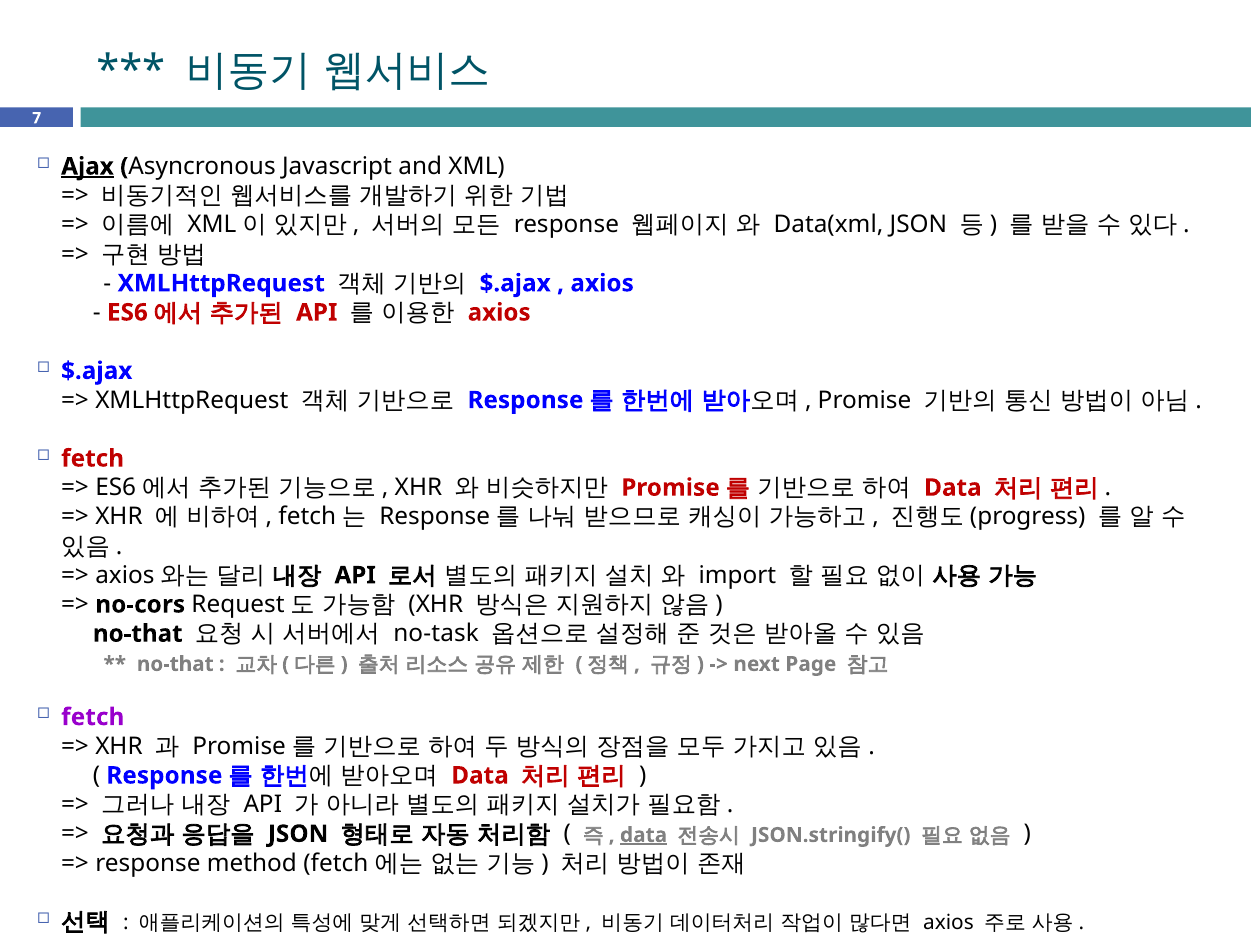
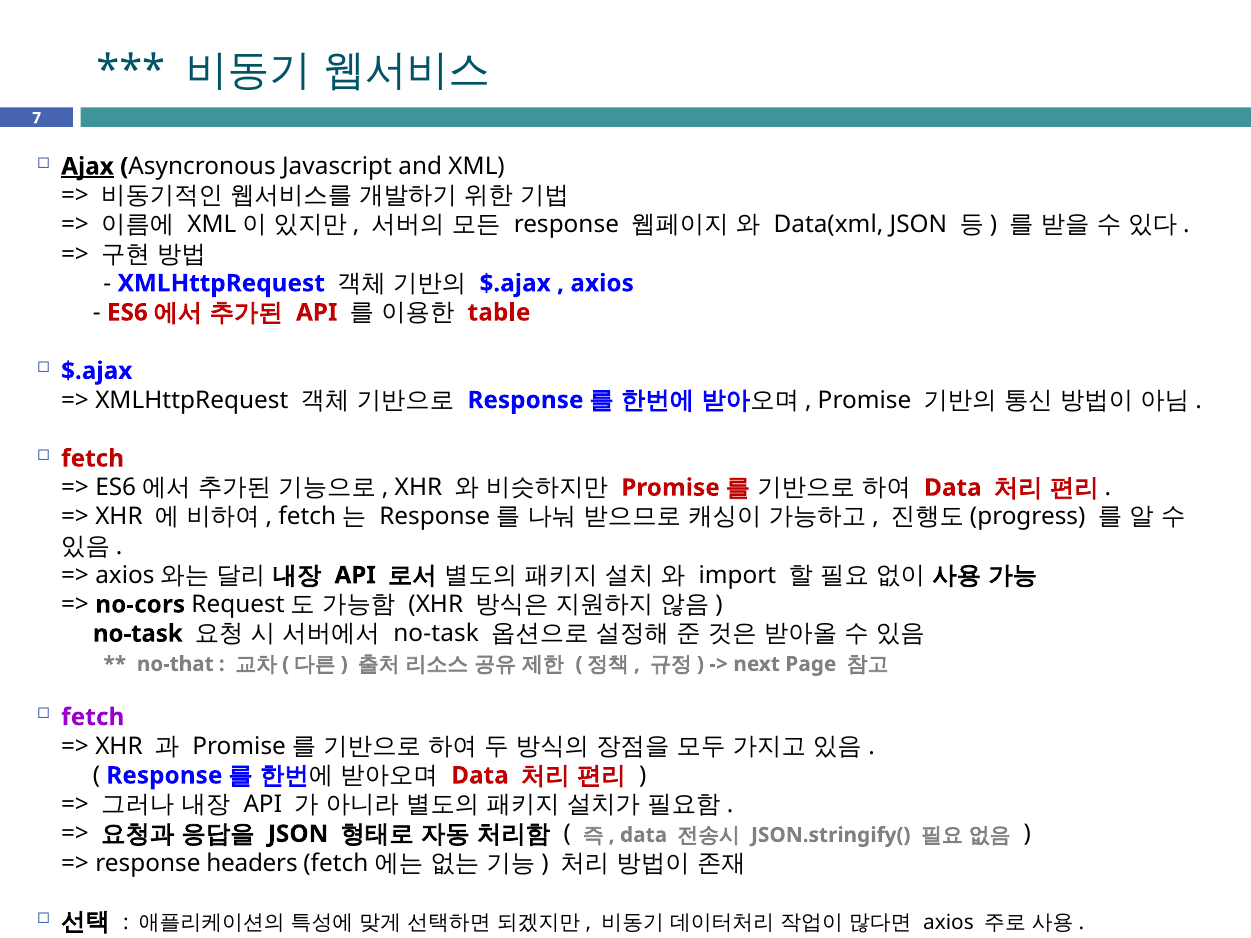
axios at (499, 313): axios -> table
no-that at (138, 634): no-that -> no-task
data at (644, 835) underline: present -> none
method: method -> headers
